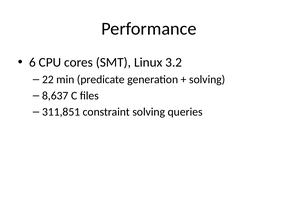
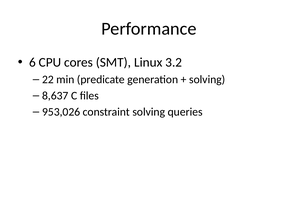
311,851: 311,851 -> 953,026
